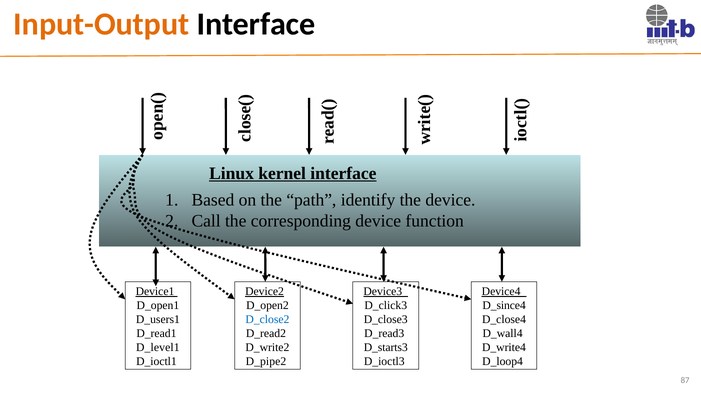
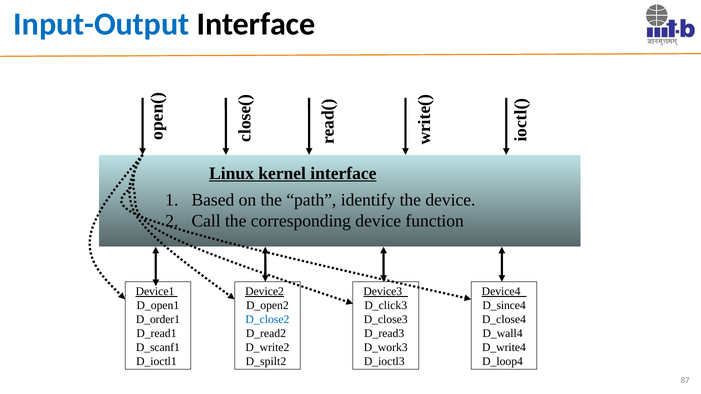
Input-Output colour: orange -> blue
D_users1: D_users1 -> D_order1
D_level1: D_level1 -> D_scanf1
D_starts3: D_starts3 -> D_work3
D_pipe2: D_pipe2 -> D_spilt2
